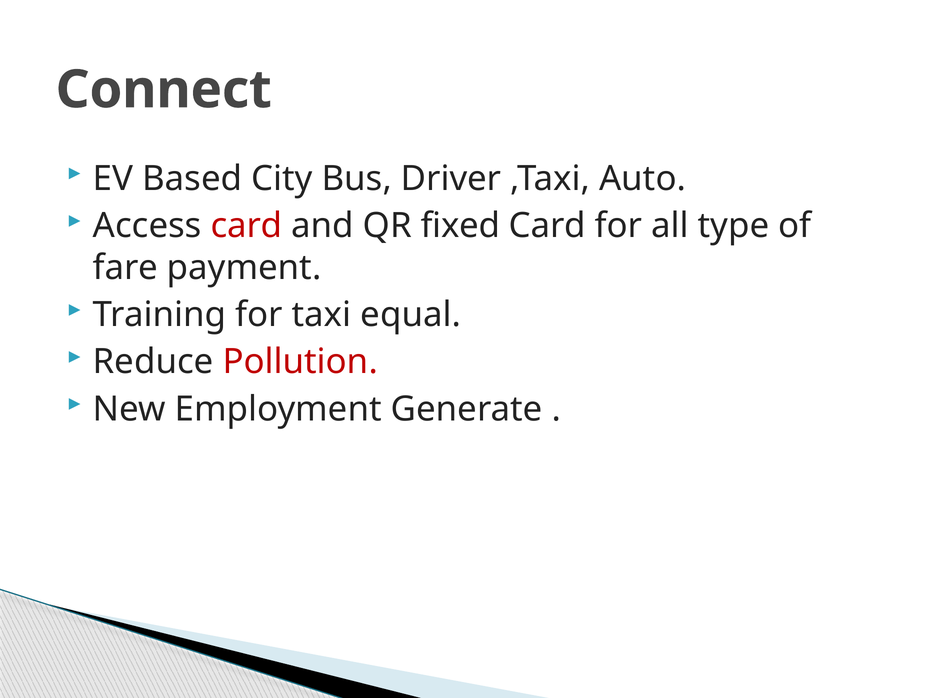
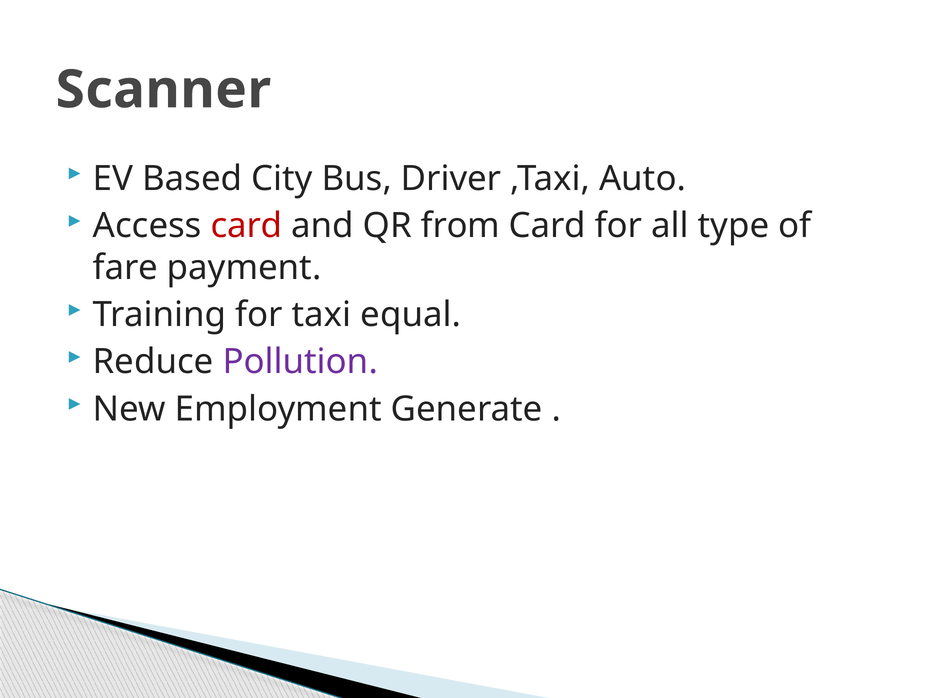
Connect: Connect -> Scanner
fixed: fixed -> from
Pollution colour: red -> purple
